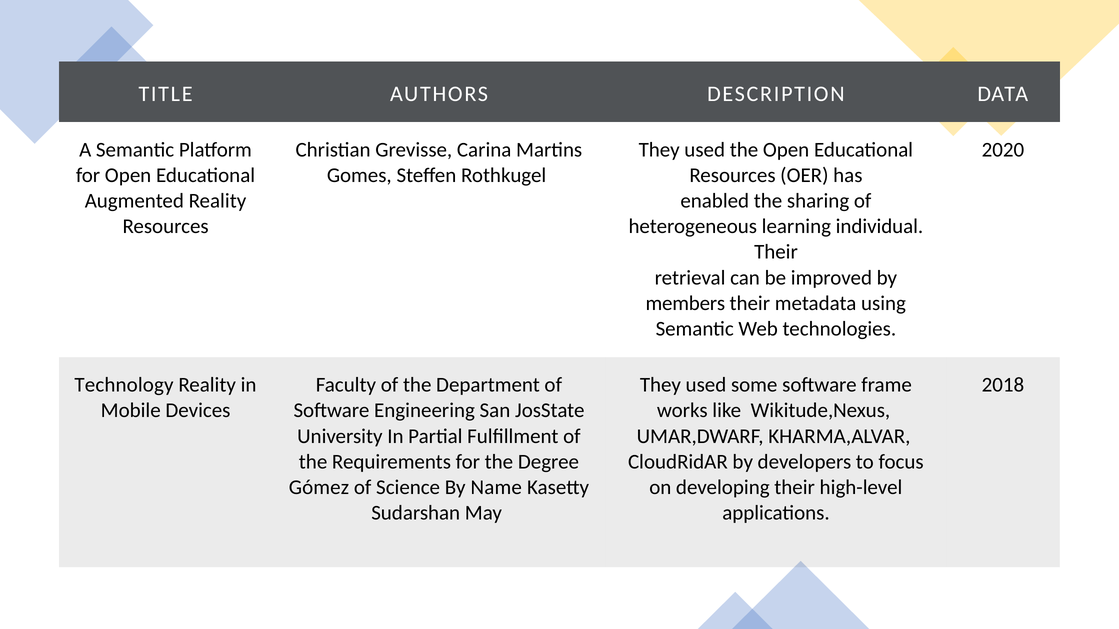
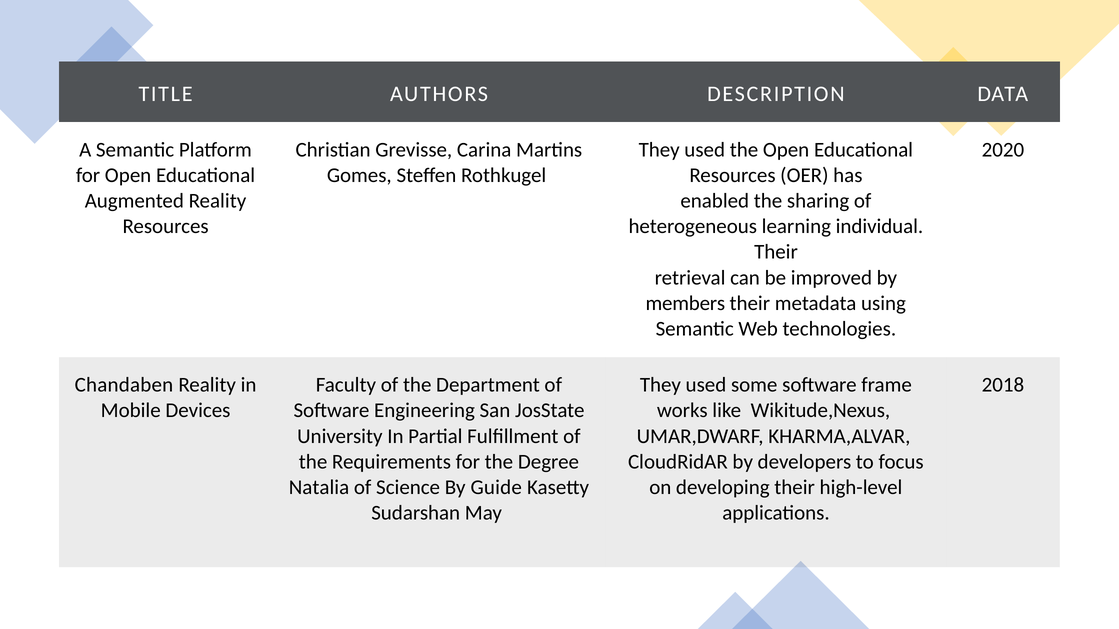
Technology: Technology -> Chandaben
Gómez: Gómez -> Natalia
Name: Name -> Guide
